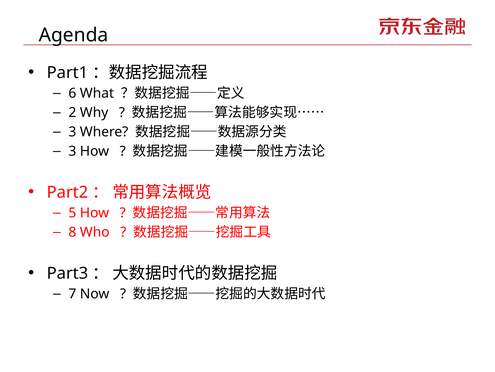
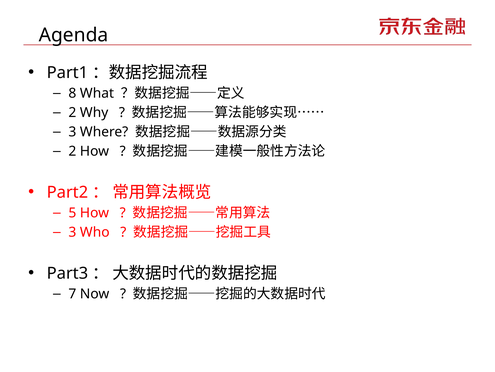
6: 6 -> 8
3 at (72, 151): 3 -> 2
8 at (72, 232): 8 -> 3
